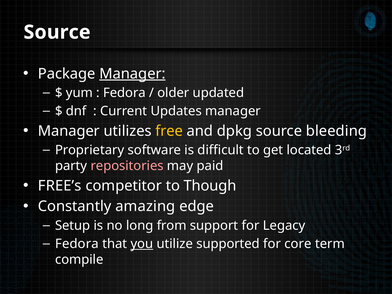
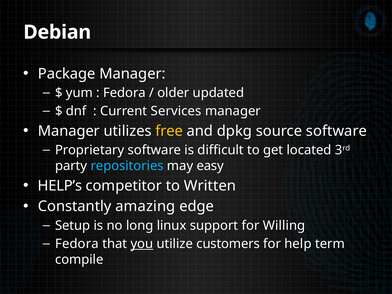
Source at (57, 32): Source -> Debian
Manager at (132, 74) underline: present -> none
Updates: Updates -> Services
source bleeding: bleeding -> software
repositories colour: pink -> light blue
paid: paid -> easy
FREE’s: FREE’s -> HELP’s
Though: Though -> Written
from: from -> linux
Legacy: Legacy -> Willing
supported: supported -> customers
core: core -> help
